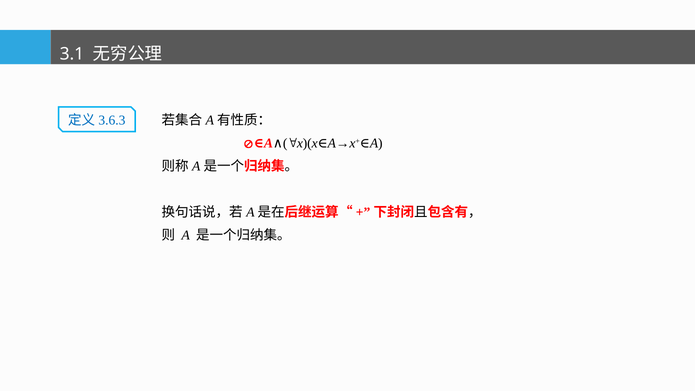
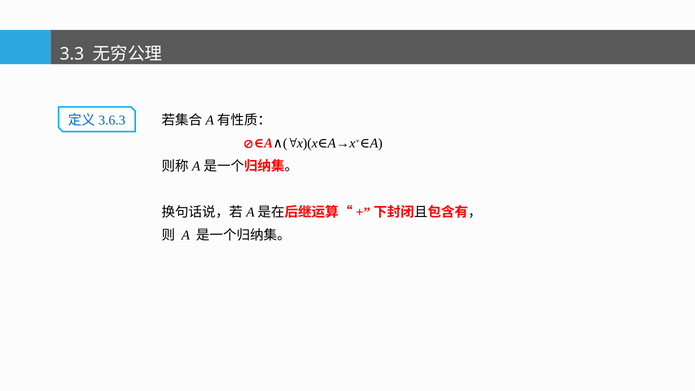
3.1: 3.1 -> 3.3
